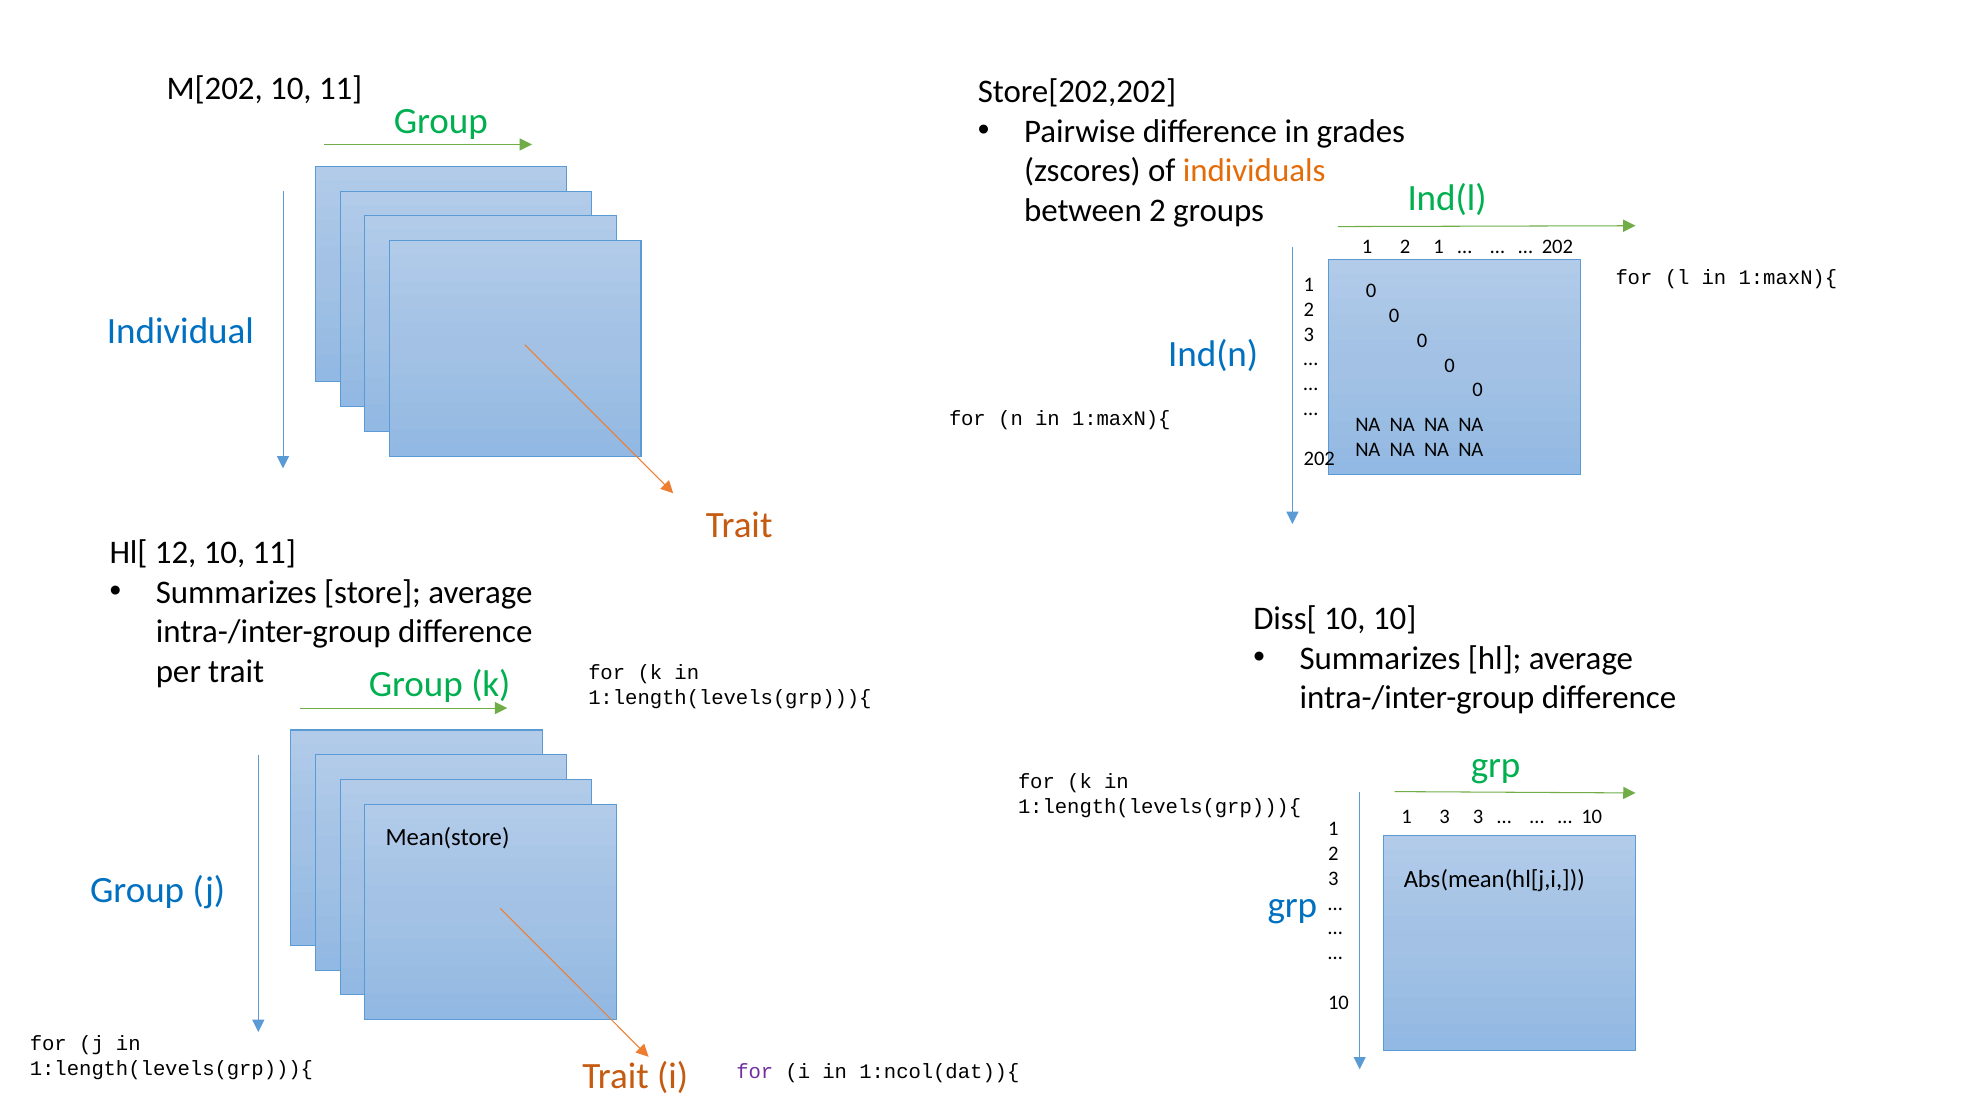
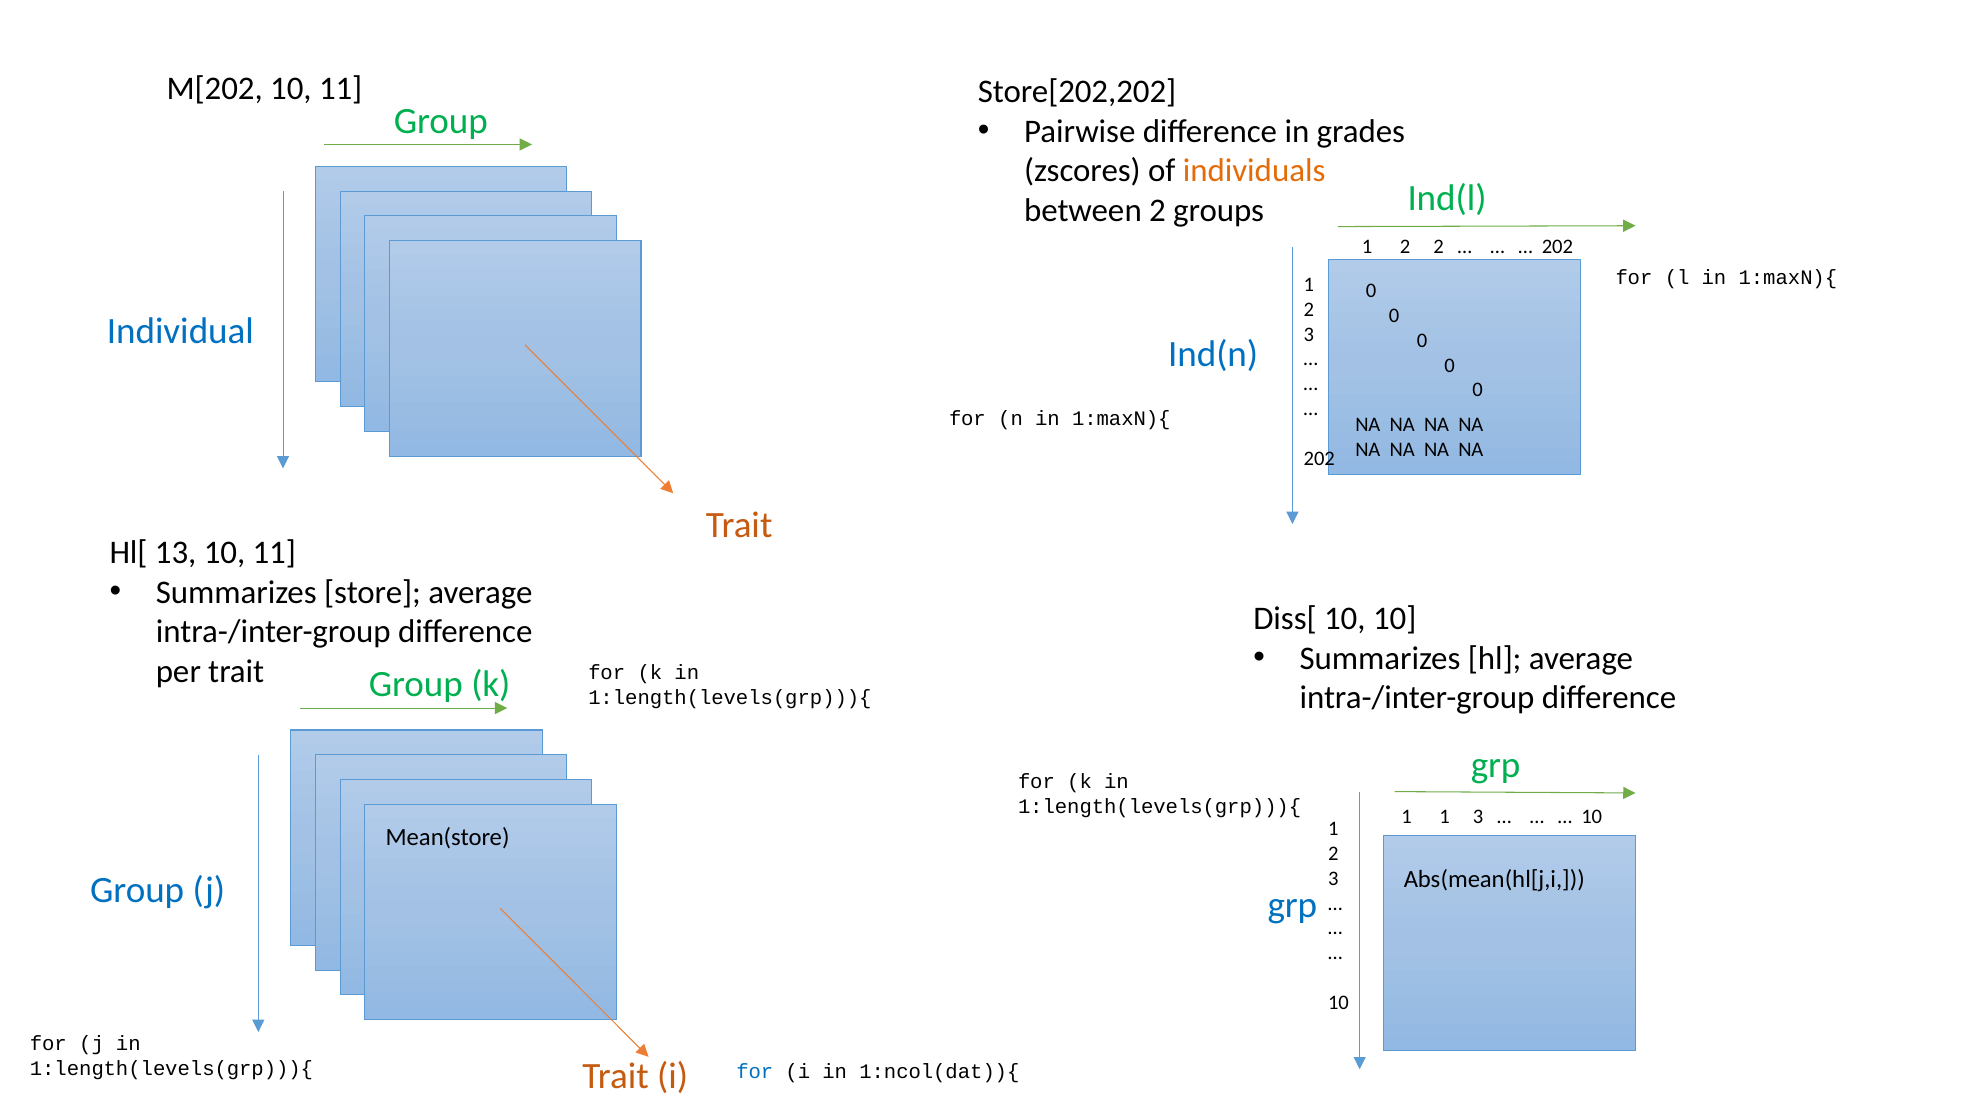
2 1: 1 -> 2
12: 12 -> 13
1 3: 3 -> 1
for at (755, 1072) colour: purple -> blue
